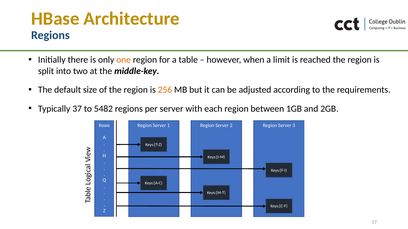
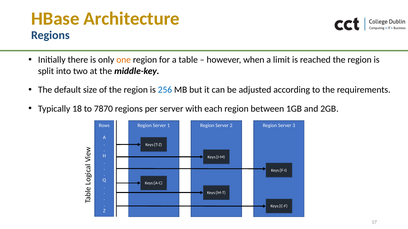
256 colour: orange -> blue
37: 37 -> 18
5482: 5482 -> 7870
